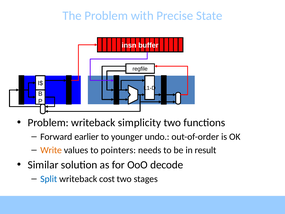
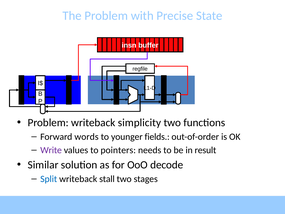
earlier: earlier -> words
undo: undo -> fields
Write colour: orange -> purple
cost: cost -> stall
